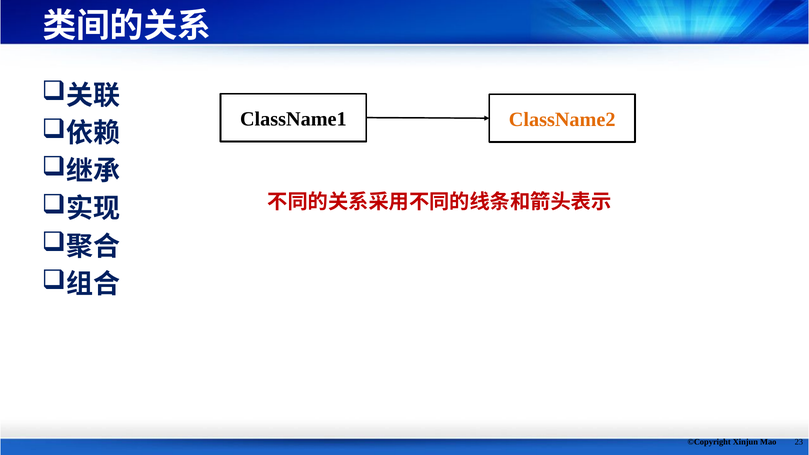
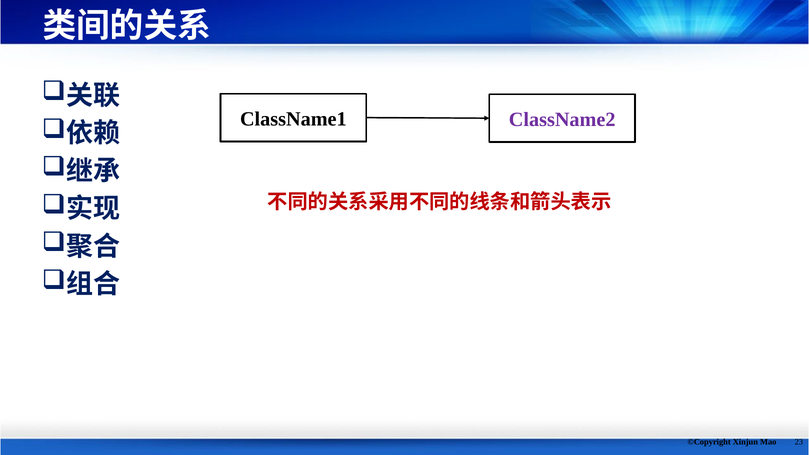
ClassName2 colour: orange -> purple
